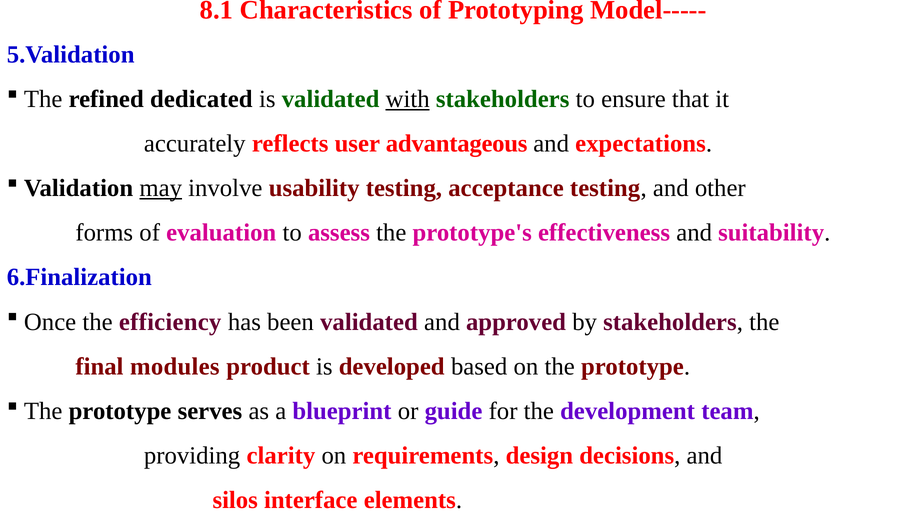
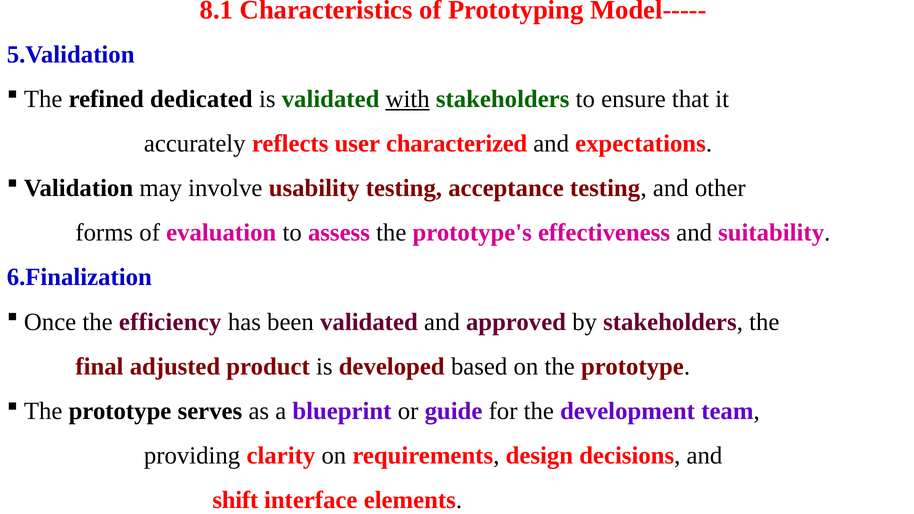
advantageous: advantageous -> characterized
may underline: present -> none
modules: modules -> adjusted
silos: silos -> shift
